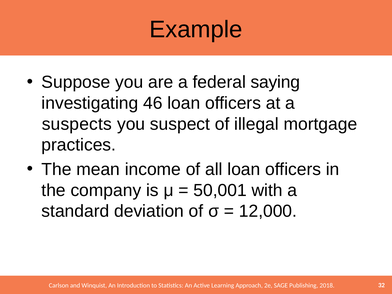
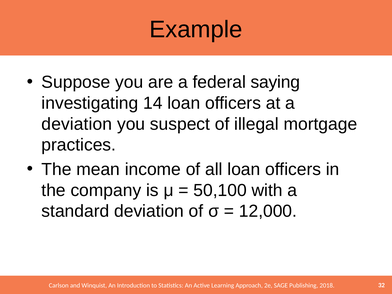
46: 46 -> 14
suspects at (77, 124): suspects -> deviation
50,001: 50,001 -> 50,100
